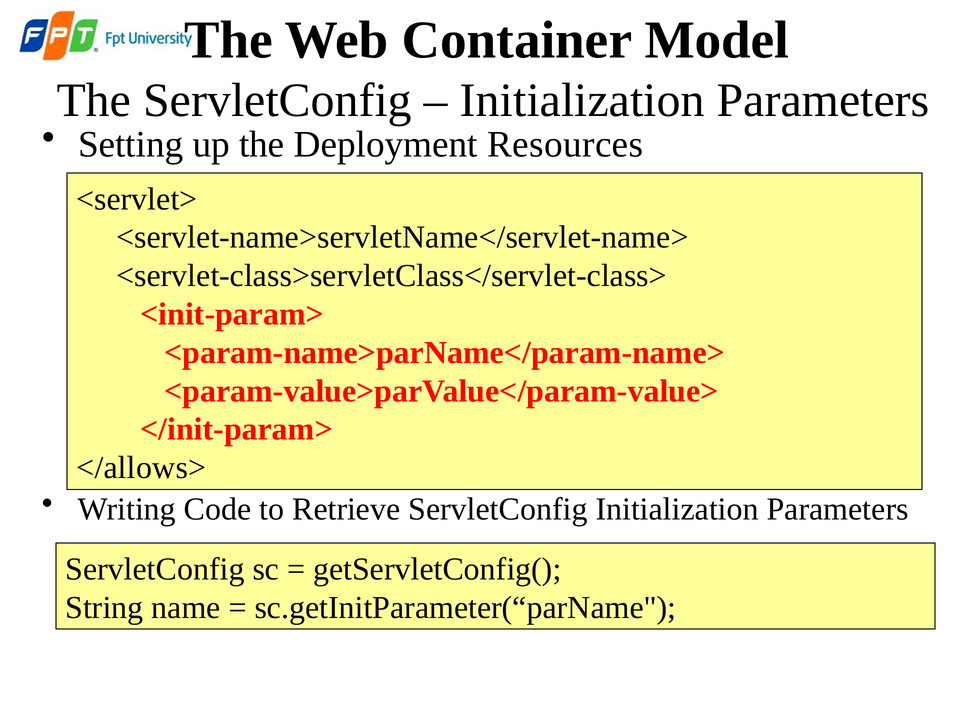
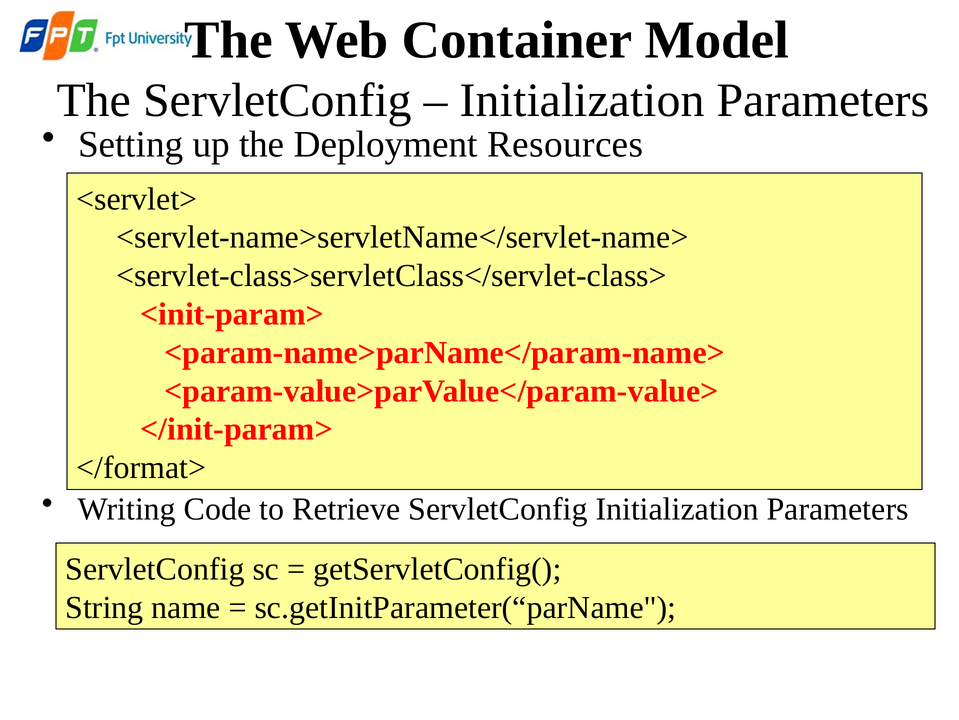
</allows>: </allows> -> </format>
